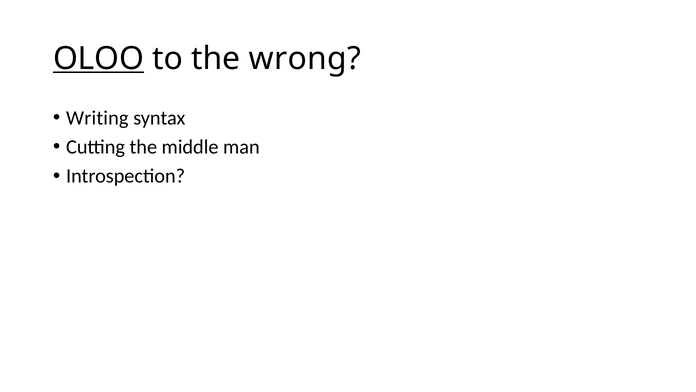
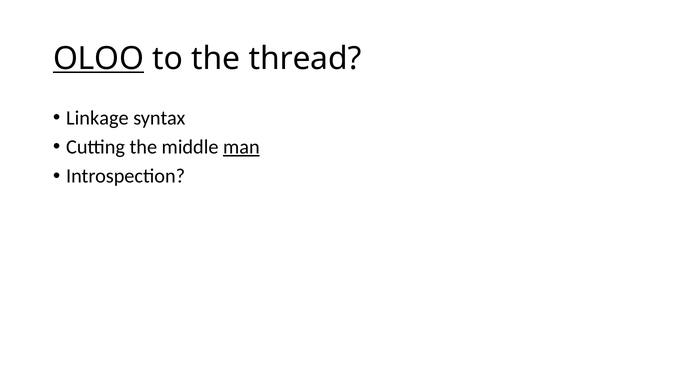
wrong: wrong -> thread
Writing: Writing -> Linkage
man underline: none -> present
